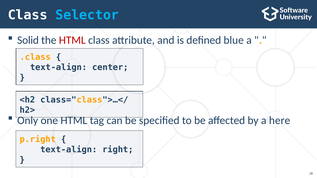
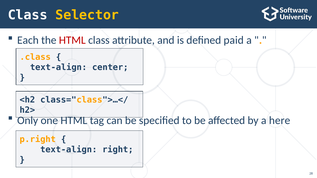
Selector colour: light blue -> yellow
Solid: Solid -> Each
blue: blue -> paid
